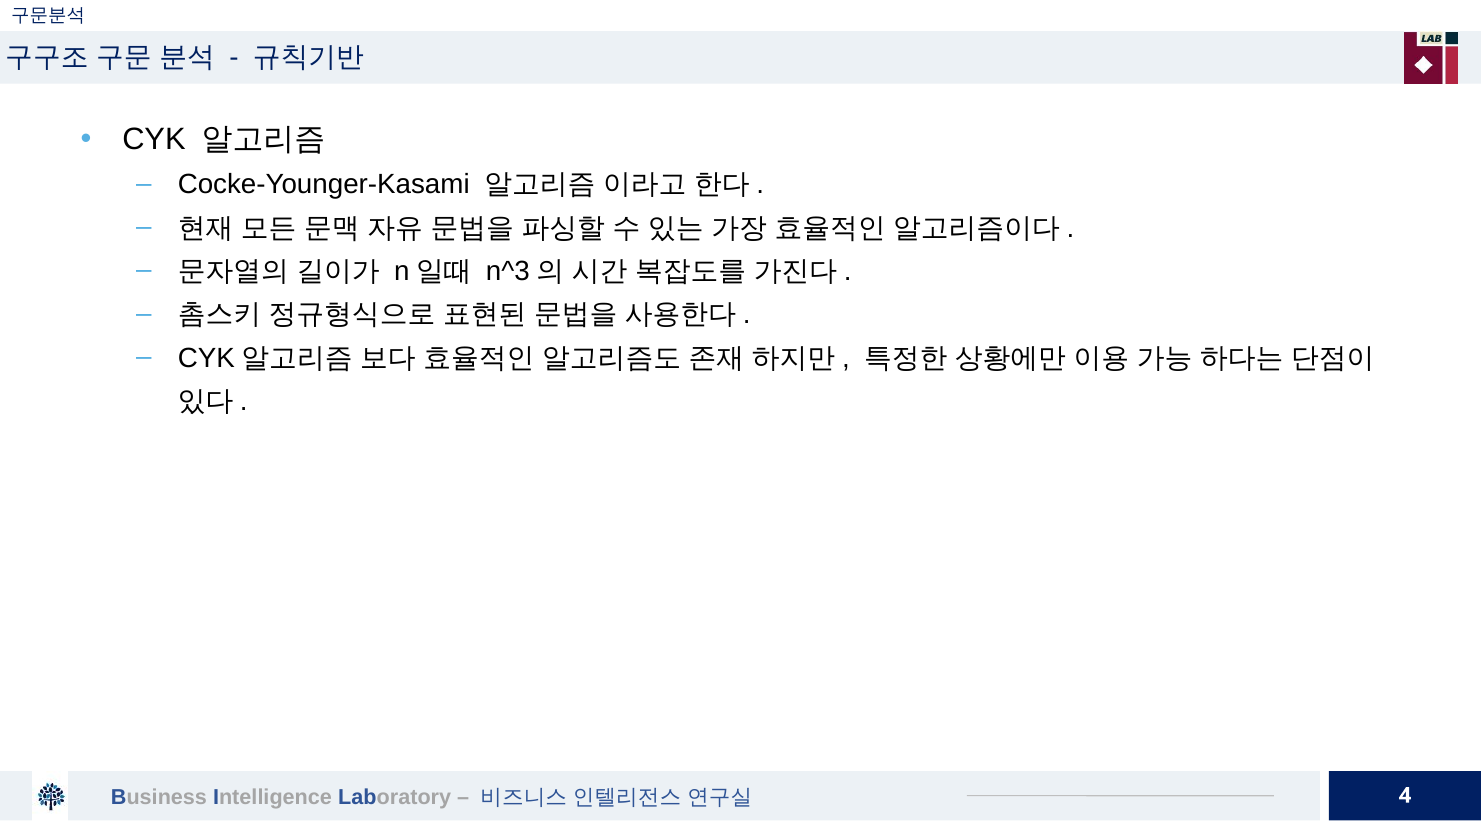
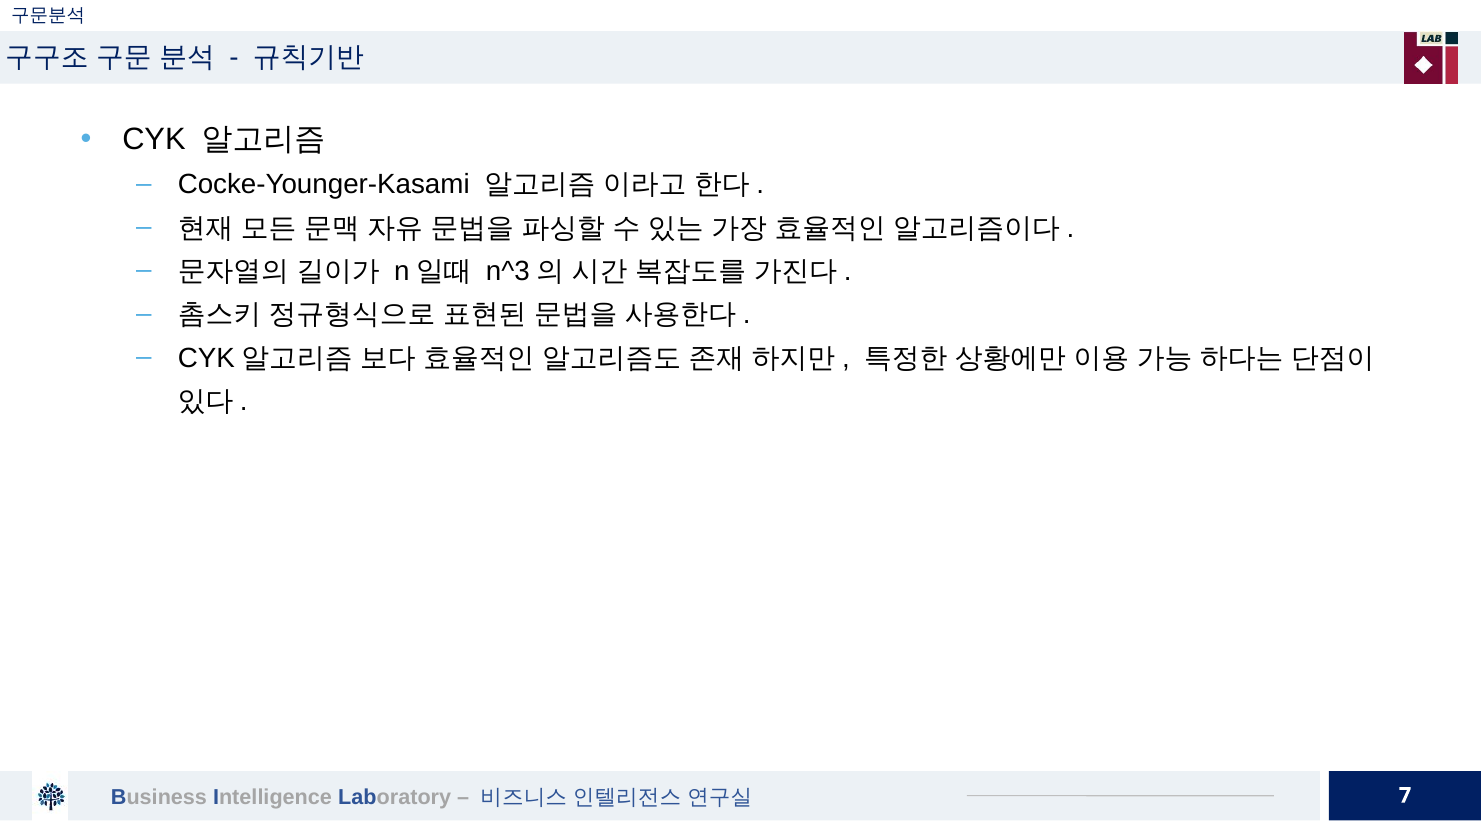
4: 4 -> 7
